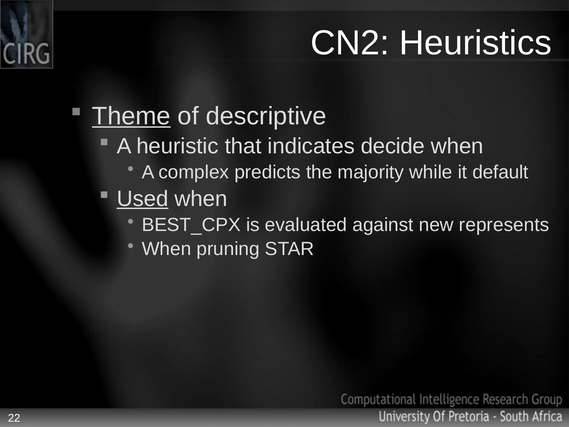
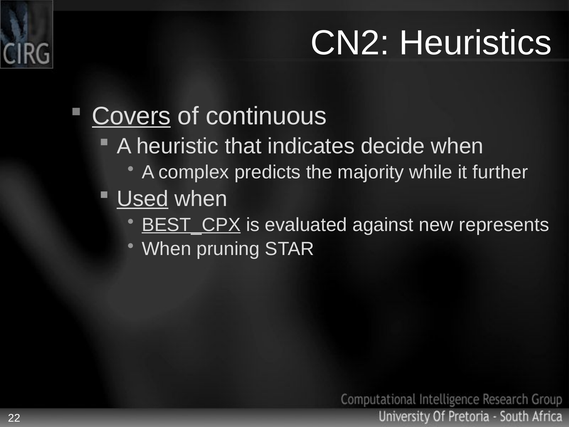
Theme: Theme -> Covers
descriptive: descriptive -> continuous
default: default -> further
BEST_CPX underline: none -> present
